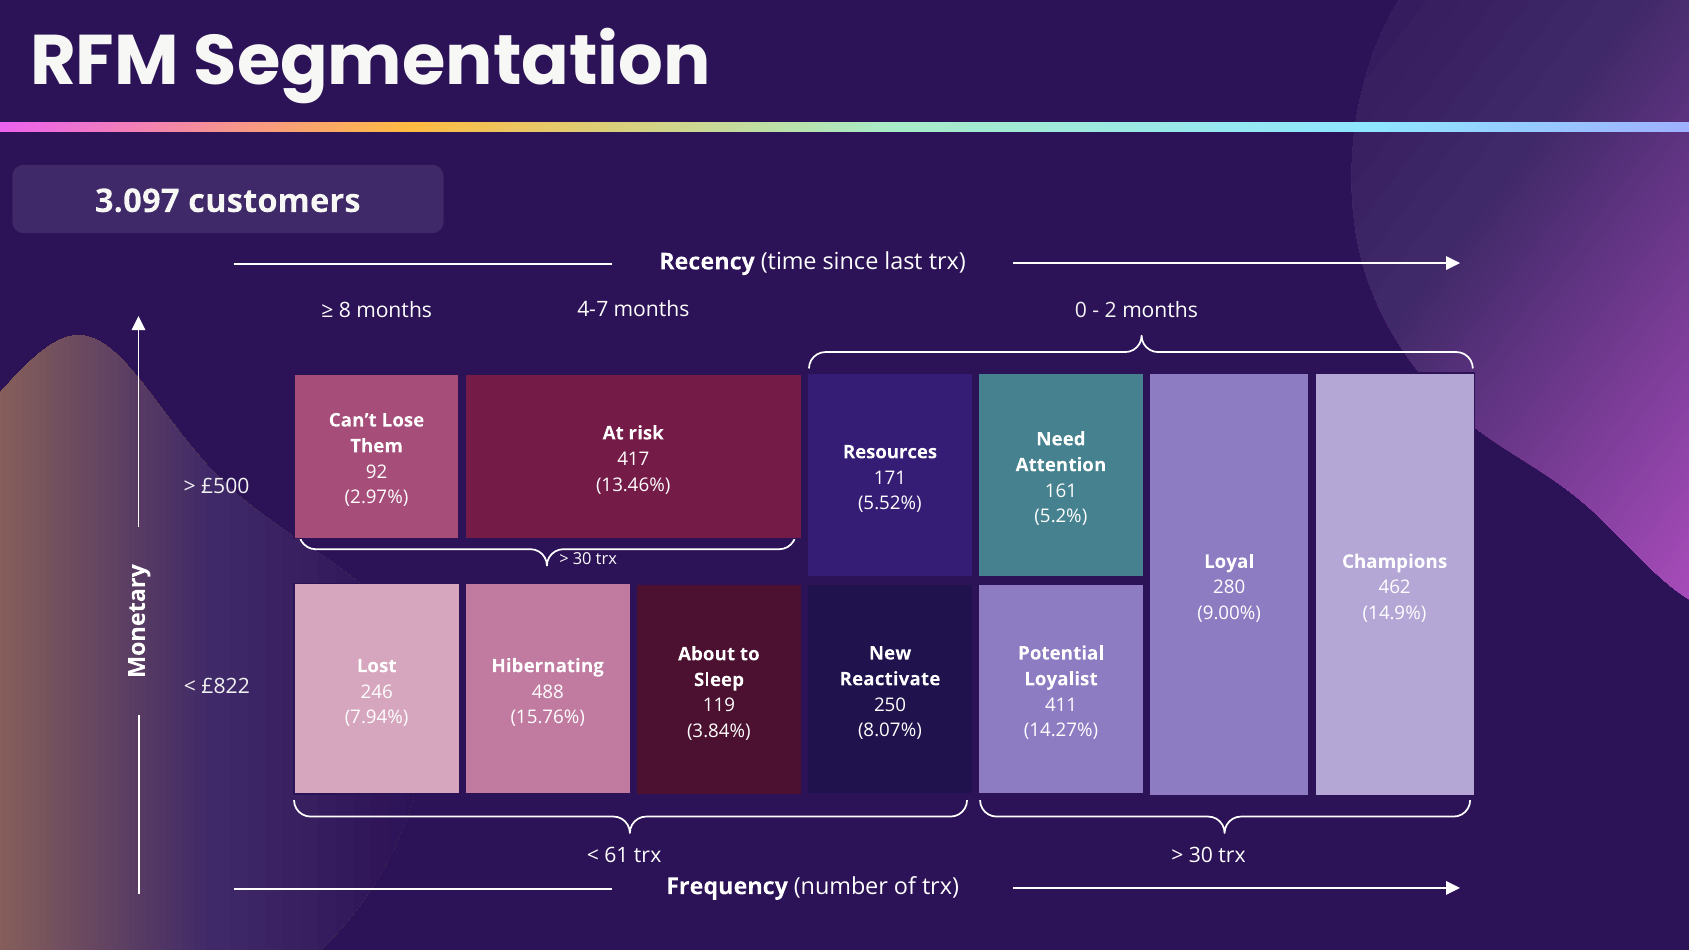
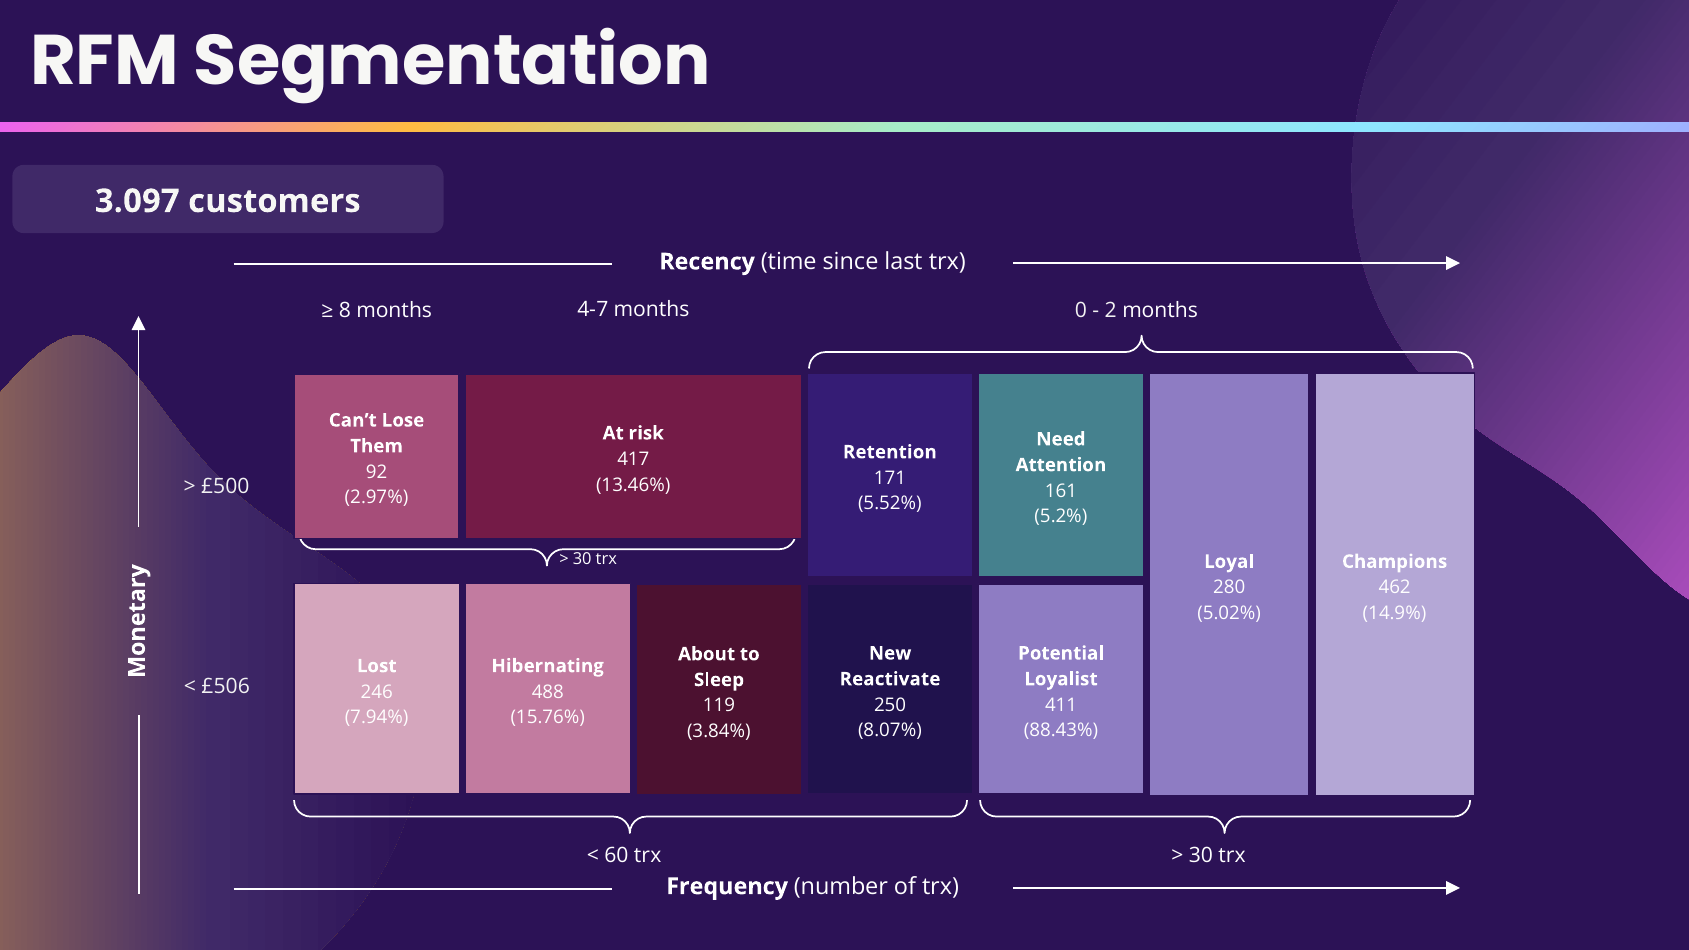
Resources: Resources -> Retention
9.00%: 9.00% -> 5.02%
£822: £822 -> £506
14.27%: 14.27% -> 88.43%
61: 61 -> 60
